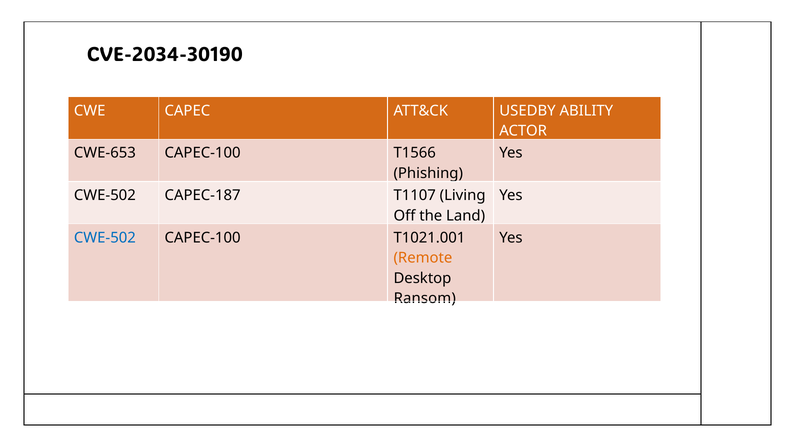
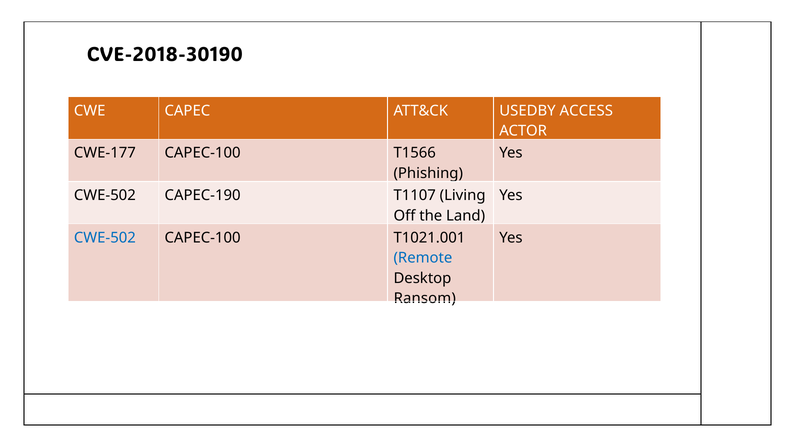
CVE-2034-30190: CVE-2034-30190 -> CVE-2018-30190
ABILITY: ABILITY -> ACCESS
CWE-653: CWE-653 -> CWE-177
CAPEC-187: CAPEC-187 -> CAPEC-190
Remote colour: orange -> blue
